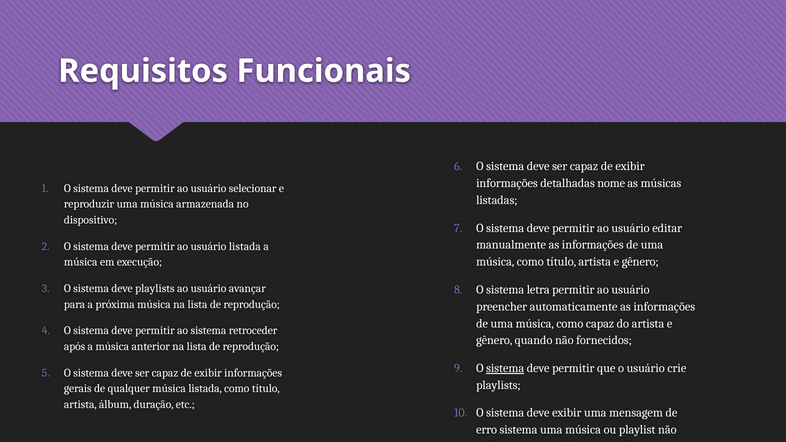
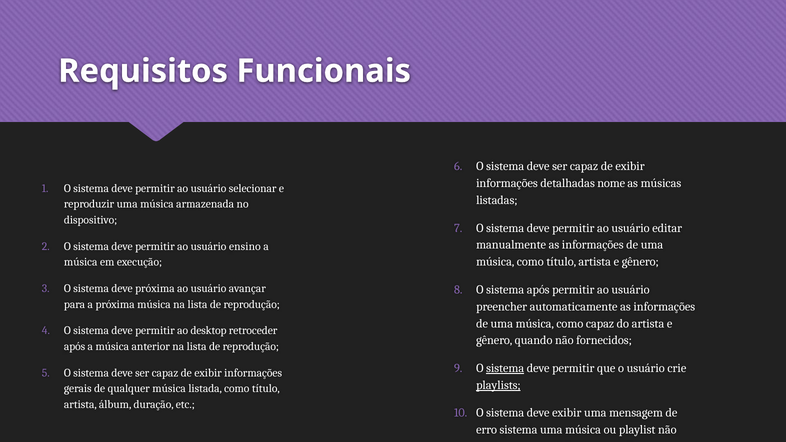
usuário listada: listada -> ensino
deve playlists: playlists -> próxima
sistema letra: letra -> após
ao sistema: sistema -> desktop
playlists at (498, 385) underline: none -> present
